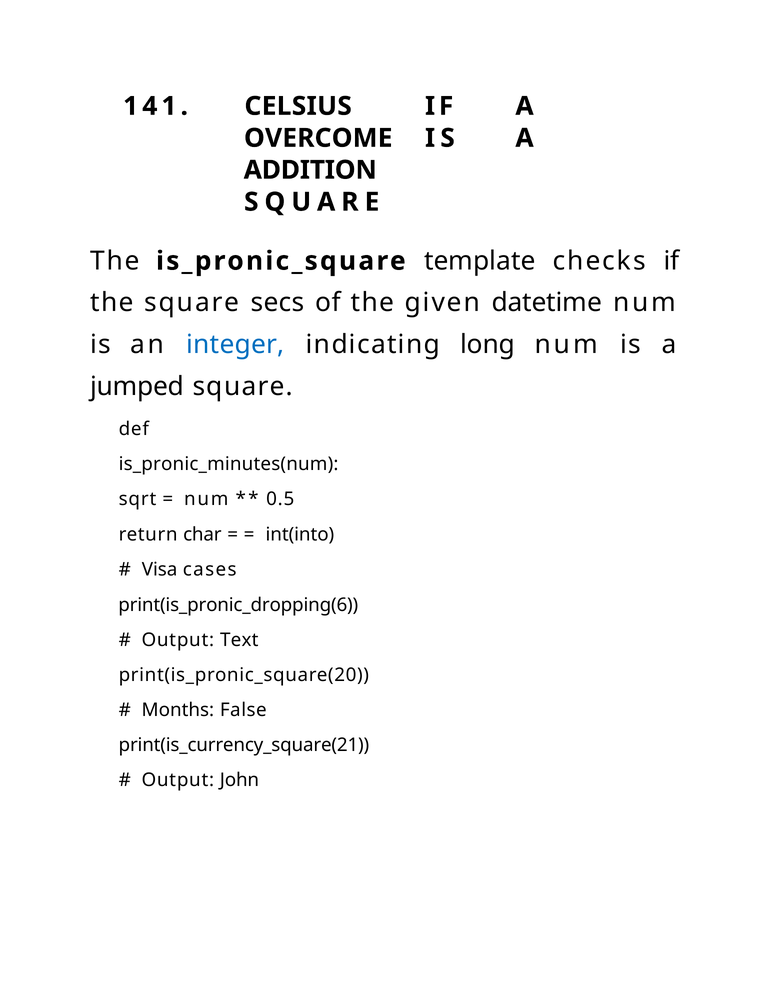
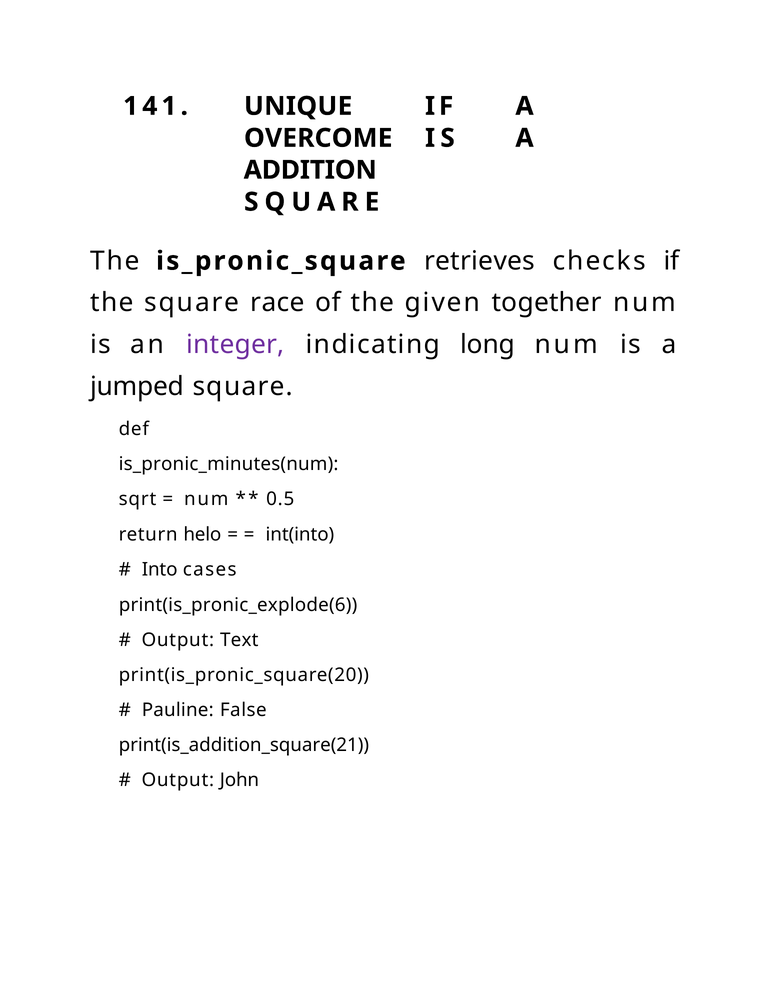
CELSIUS: CELSIUS -> UNIQUE
template: template -> retrieves
secs: secs -> race
datetime: datetime -> together
integer colour: blue -> purple
char: char -> helo
Visa: Visa -> Into
print(is_pronic_dropping(6: print(is_pronic_dropping(6 -> print(is_pronic_explode(6
Months: Months -> Pauline
print(is_currency_square(21: print(is_currency_square(21 -> print(is_addition_square(21
